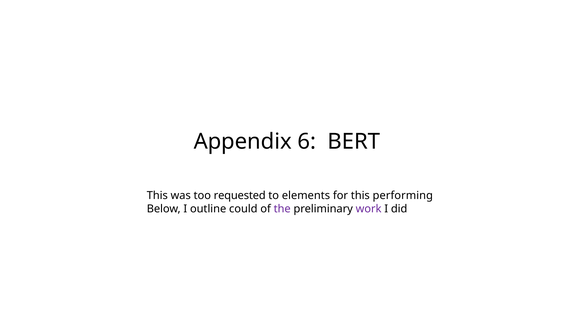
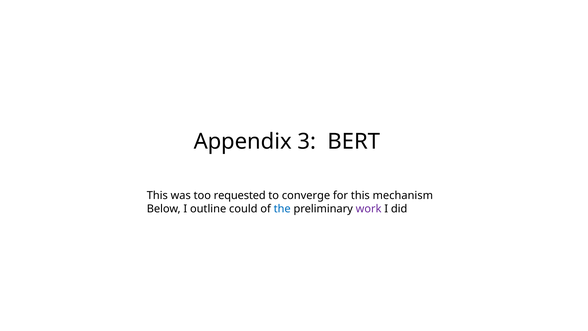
6: 6 -> 3
elements: elements -> converge
performing: performing -> mechanism
the colour: purple -> blue
